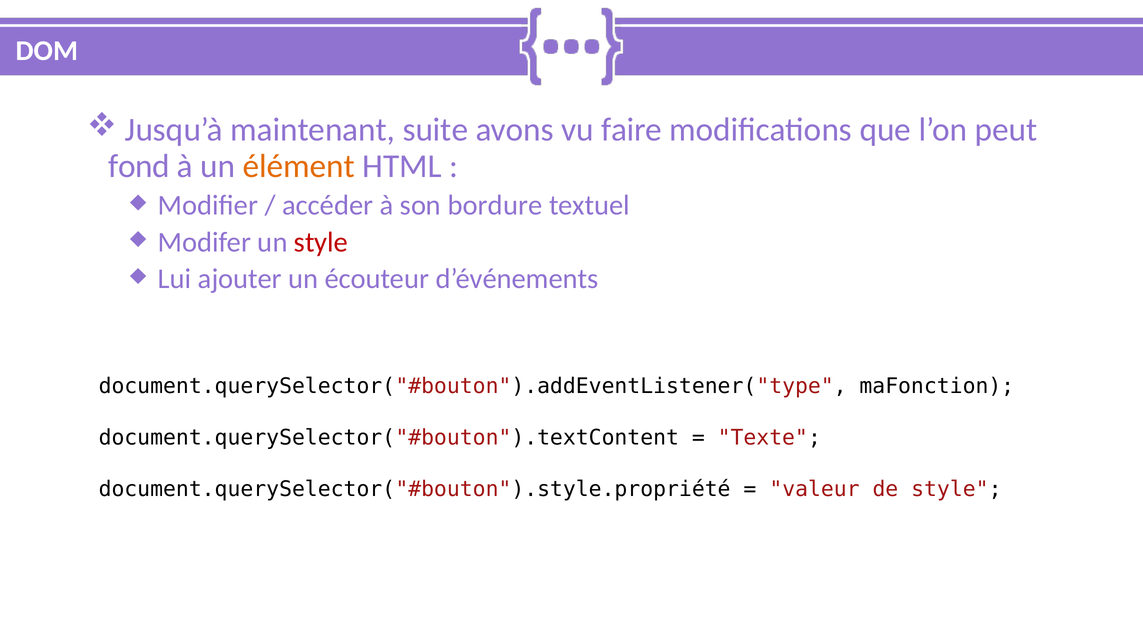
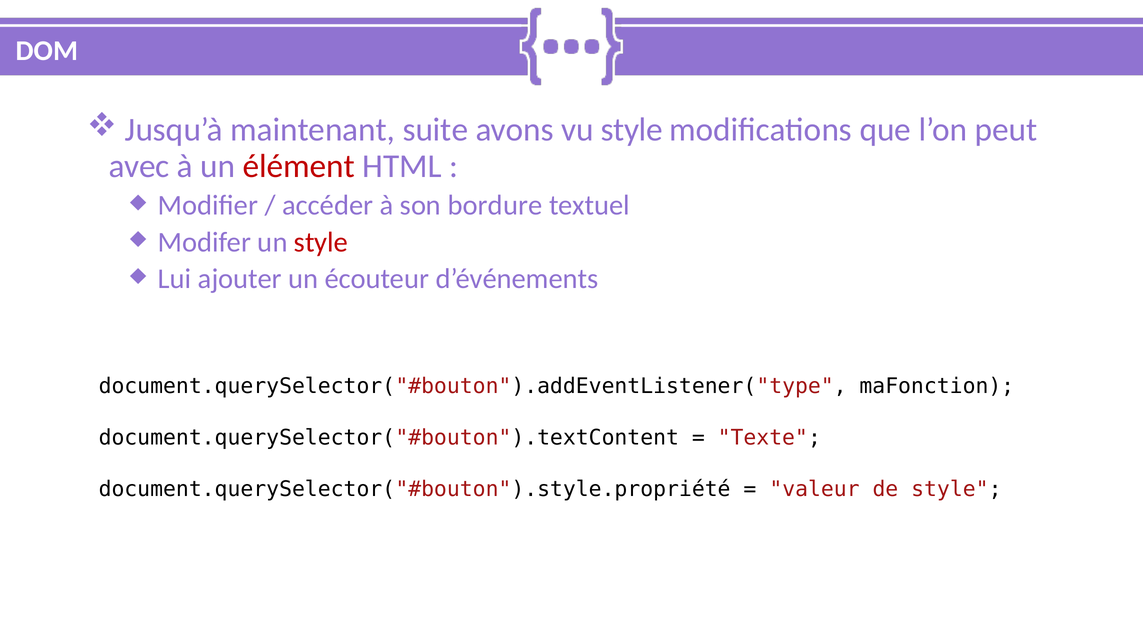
vu faire: faire -> style
fond: fond -> avec
élément colour: orange -> red
